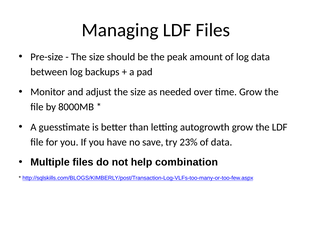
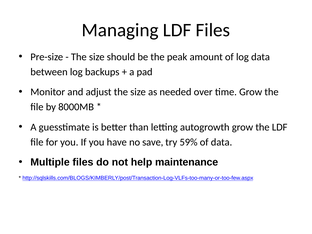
23%: 23% -> 59%
combination: combination -> maintenance
